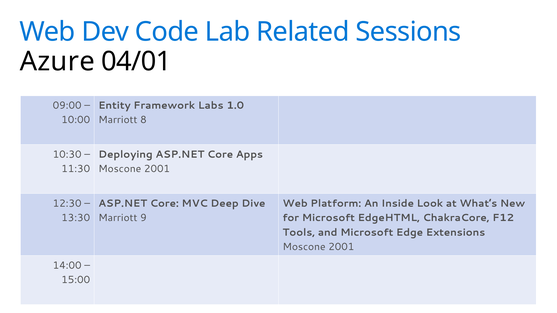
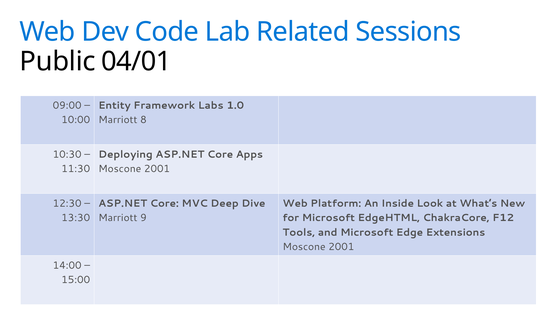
Azure: Azure -> Public
